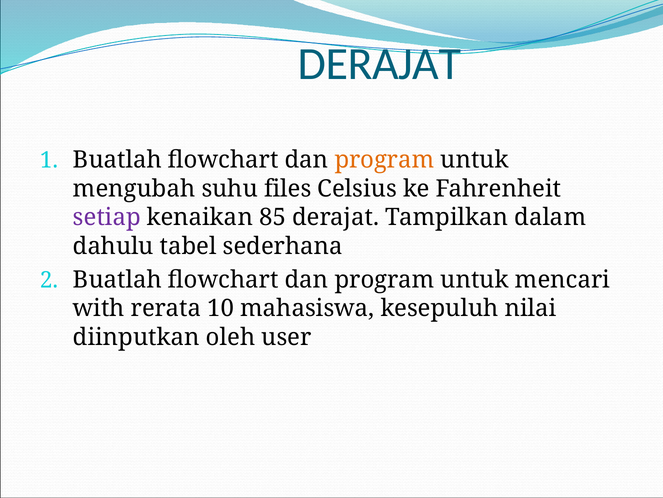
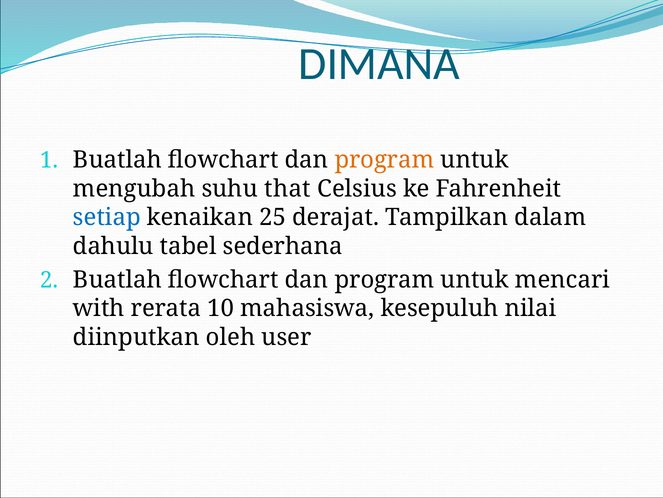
DERAJAT at (379, 64): DERAJAT -> DIMANA
files: files -> that
setiap colour: purple -> blue
85: 85 -> 25
